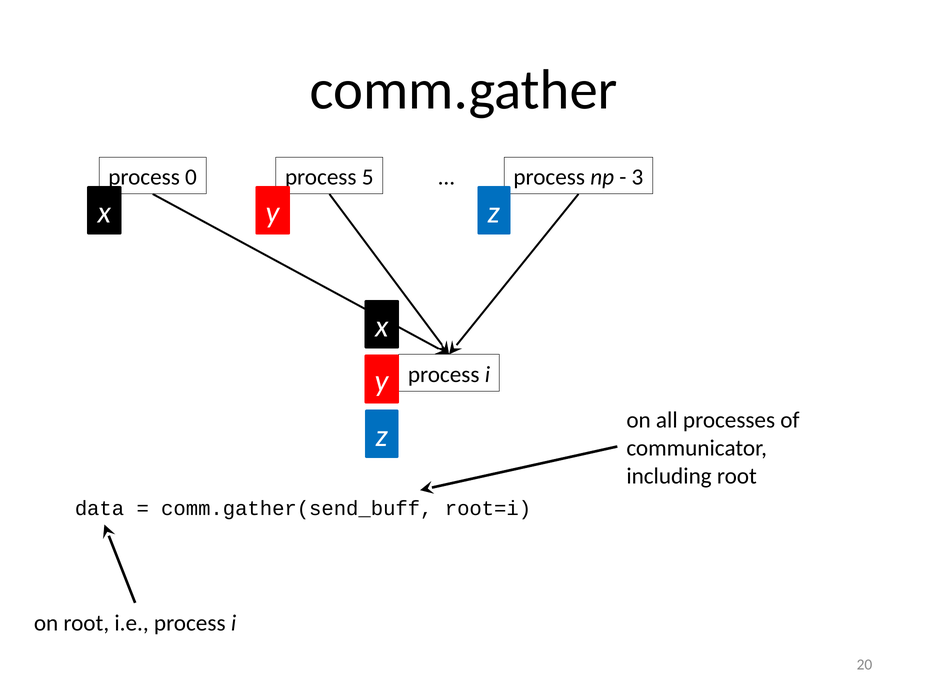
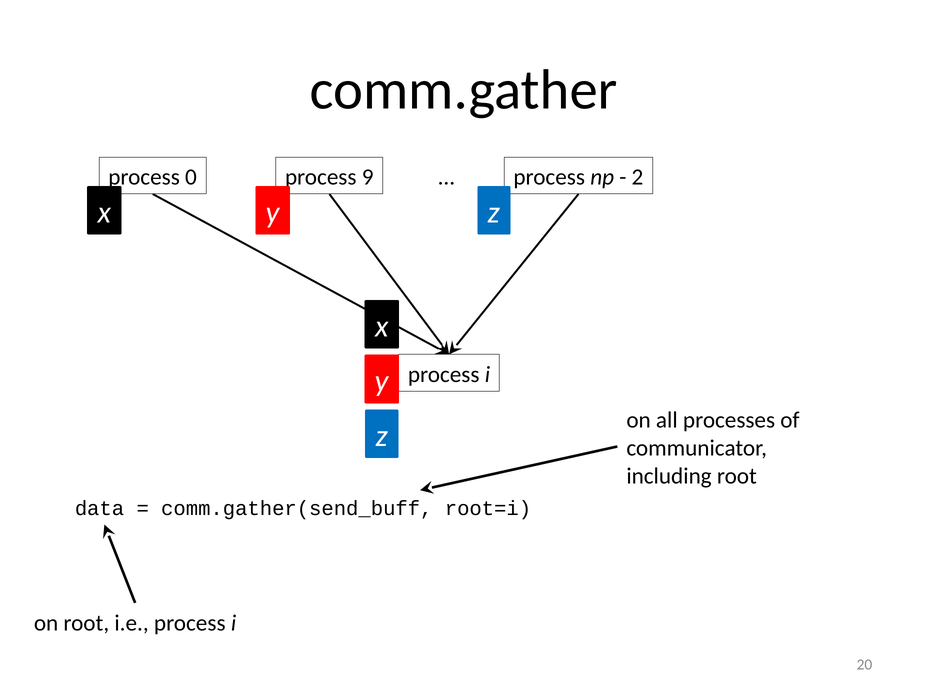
5: 5 -> 9
3: 3 -> 2
